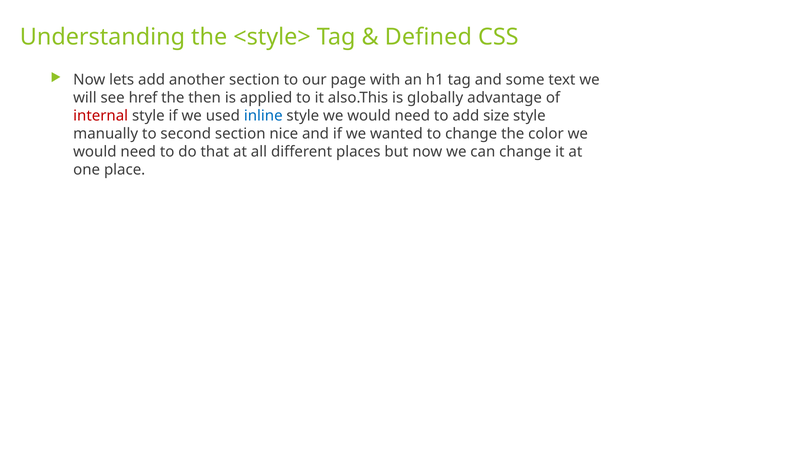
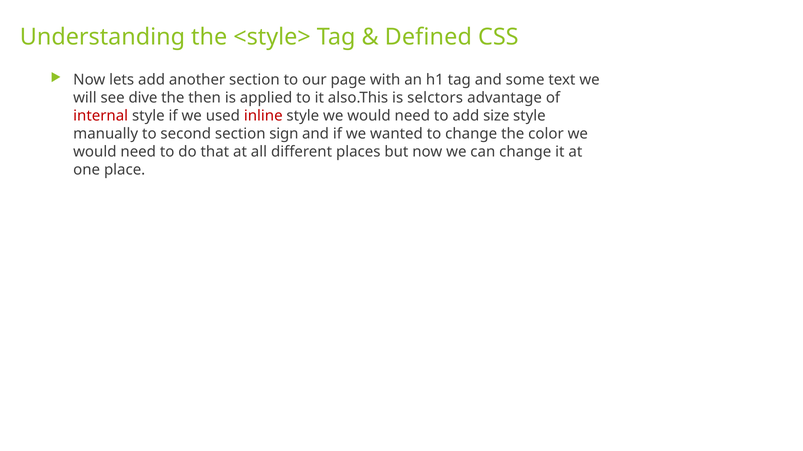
href: href -> dive
globally: globally -> selctors
inline colour: blue -> red
nice: nice -> sign
